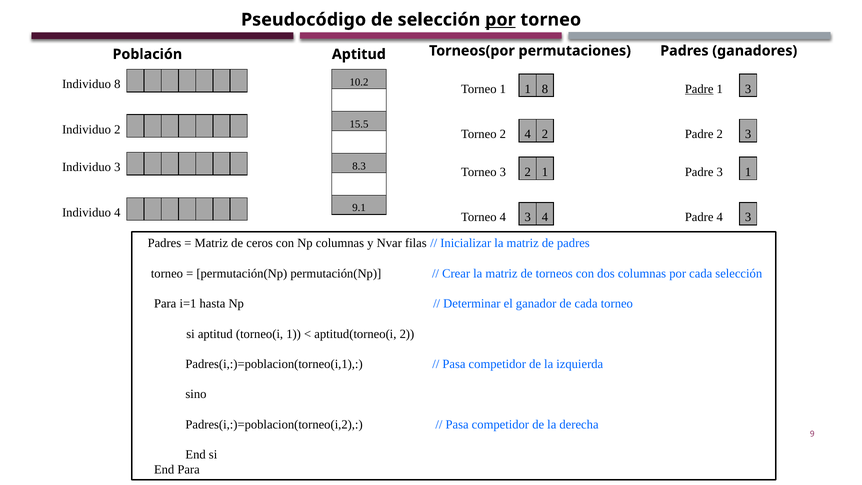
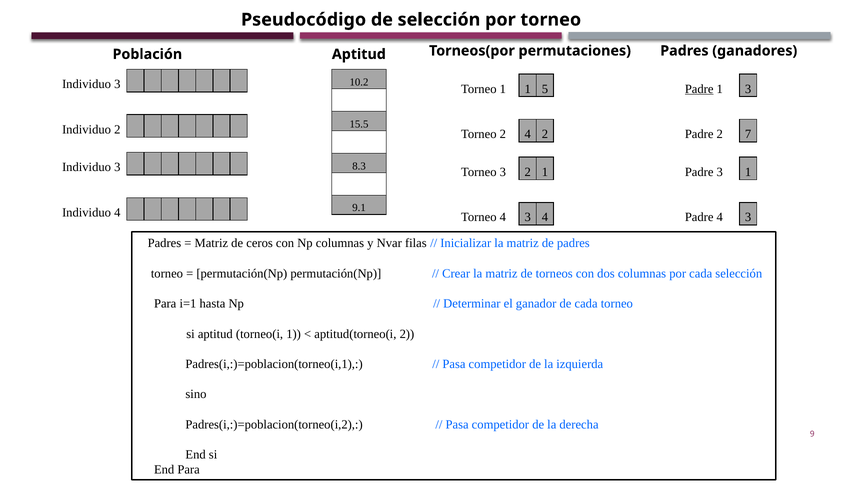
por at (500, 20) underline: present -> none
8 at (117, 84): 8 -> 3
1 8: 8 -> 5
2 3: 3 -> 7
